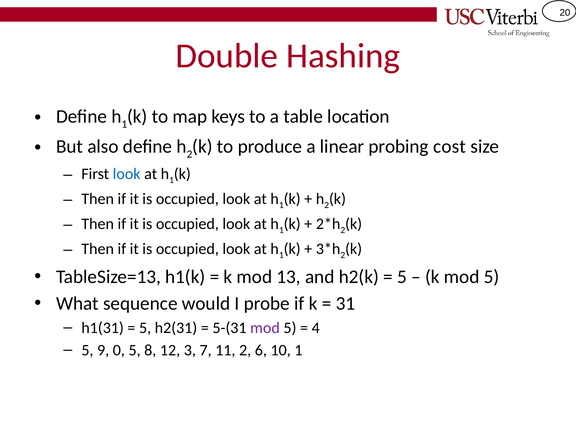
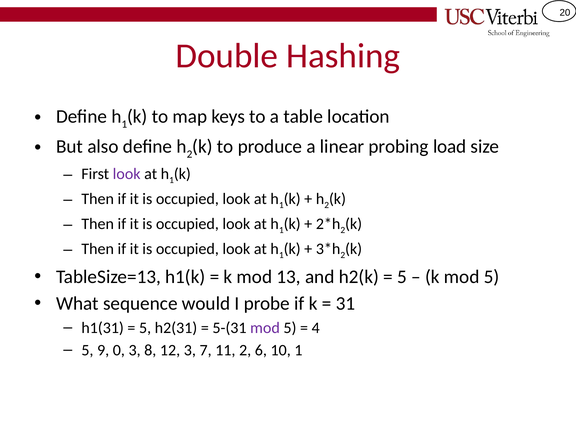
cost: cost -> load
look at (127, 174) colour: blue -> purple
0 5: 5 -> 3
